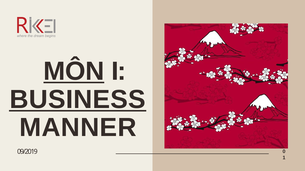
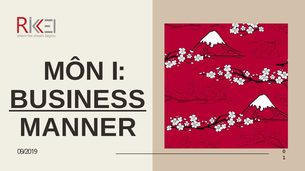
MÔN underline: present -> none
